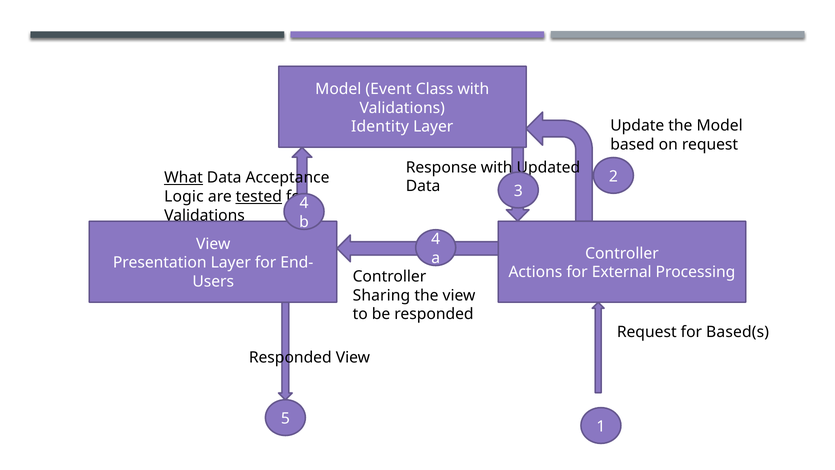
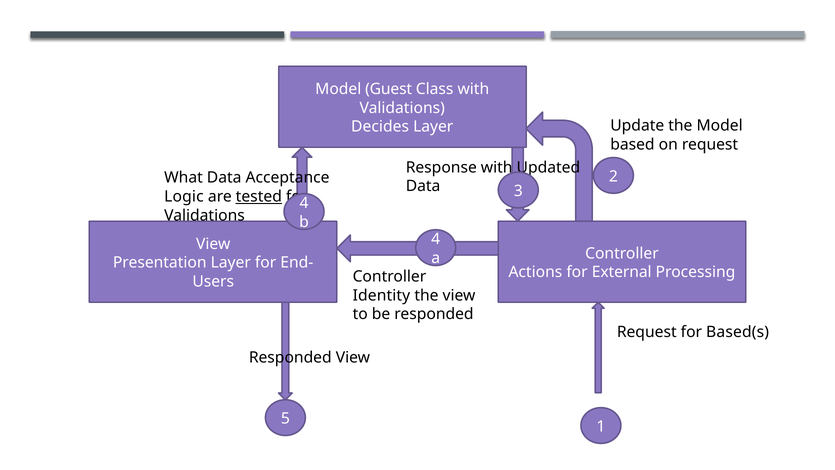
Event: Event -> Guest
Identity: Identity -> Decides
What underline: present -> none
Sharing: Sharing -> Identity
